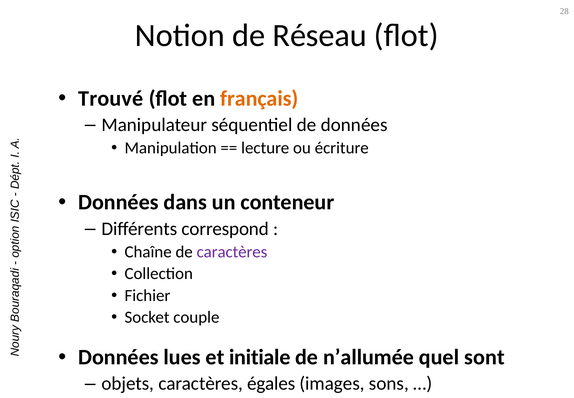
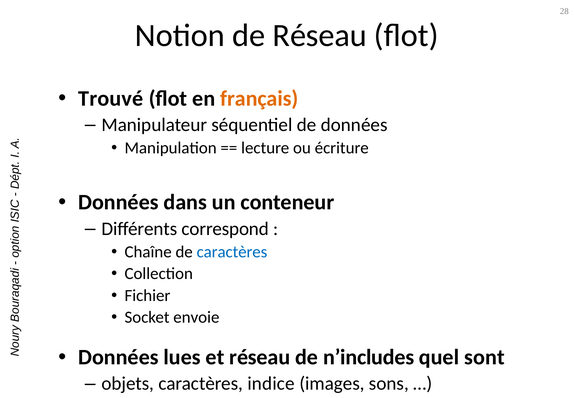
caractères at (232, 251) colour: purple -> blue
couple: couple -> envoie
et initiale: initiale -> réseau
n’allumée: n’allumée -> n’includes
égales: égales -> indice
